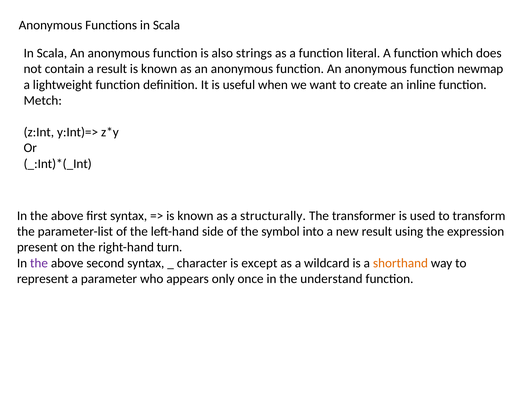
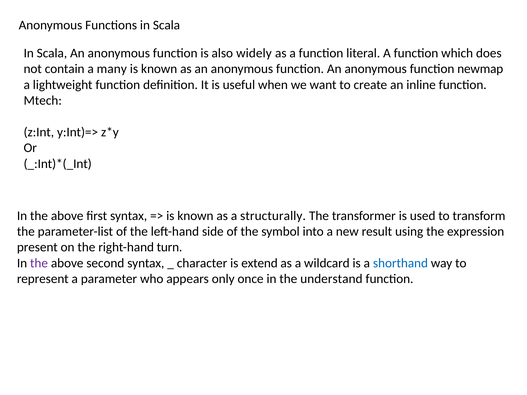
strings: strings -> widely
a result: result -> many
Metch: Metch -> Mtech
except: except -> extend
shorthand colour: orange -> blue
